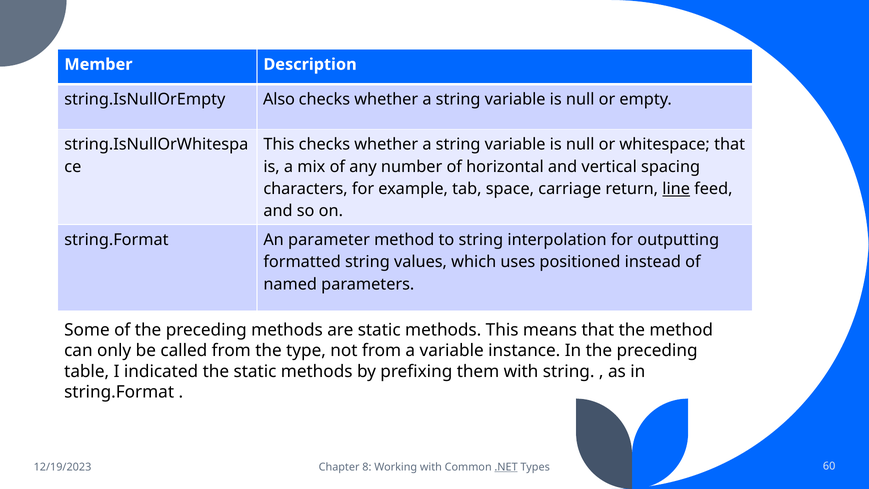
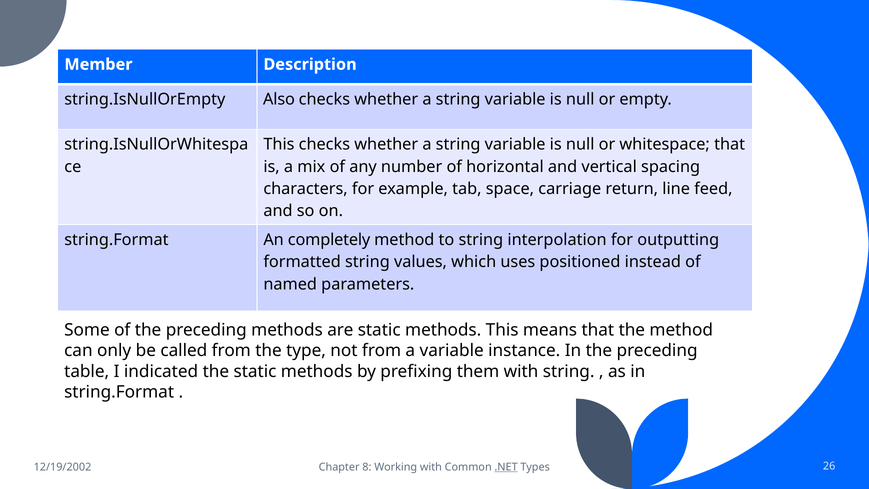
line underline: present -> none
parameter: parameter -> completely
12/19/2023: 12/19/2023 -> 12/19/2002
60: 60 -> 26
